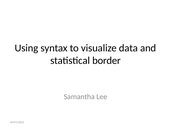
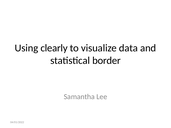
syntax: syntax -> clearly
